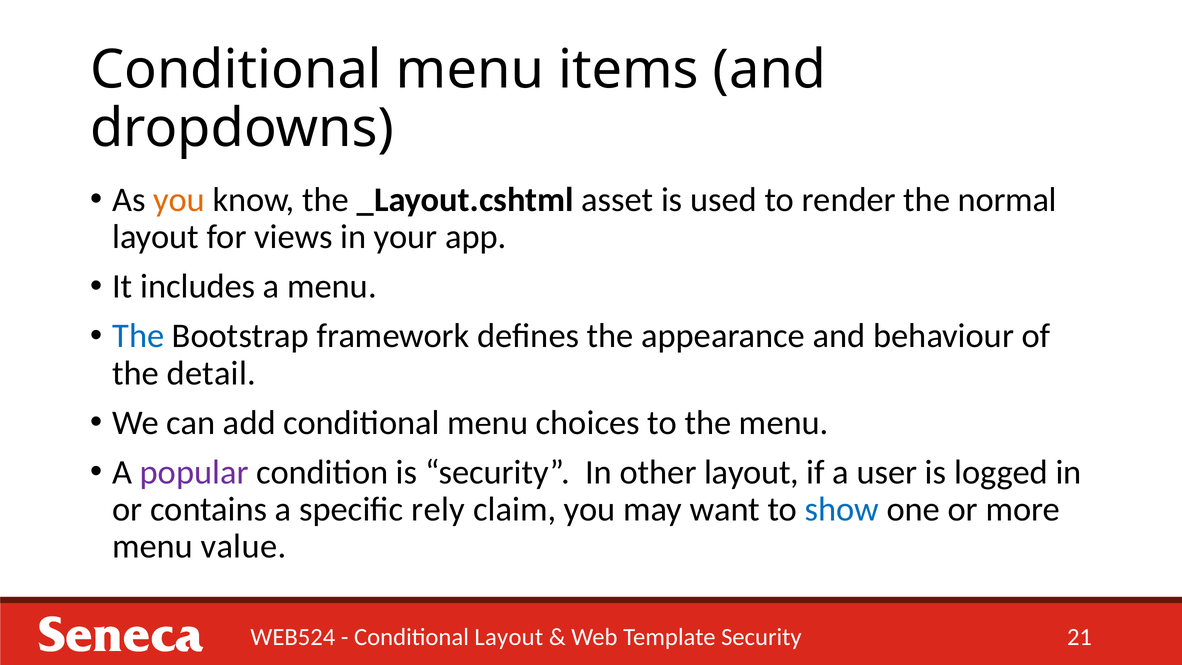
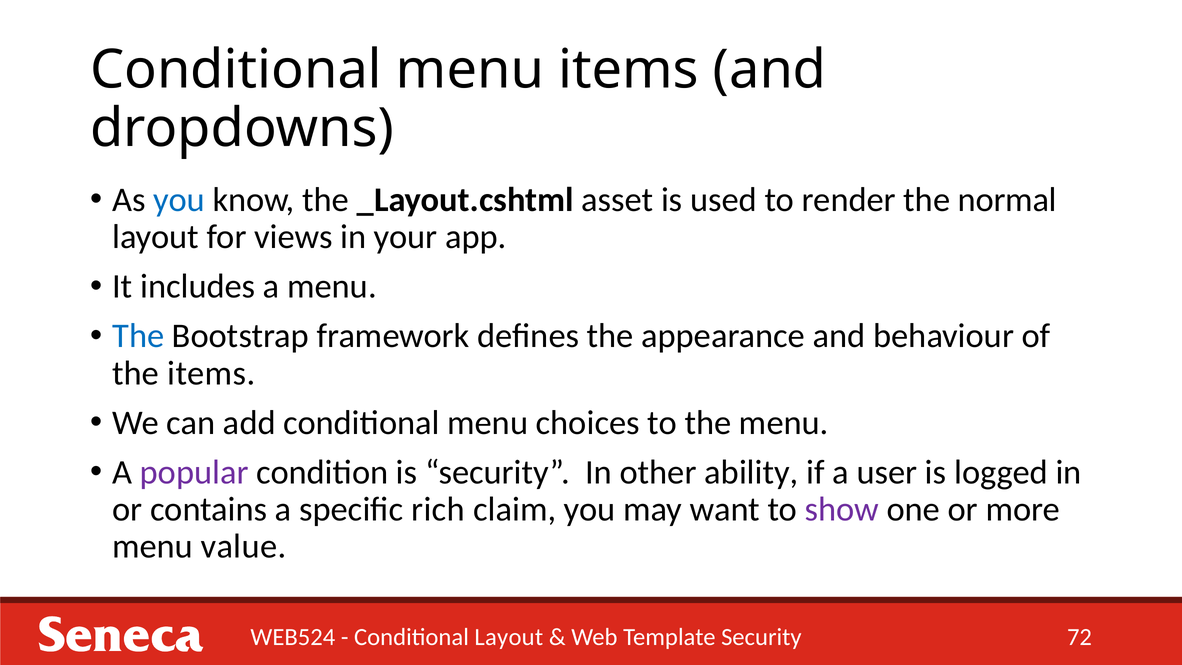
you at (179, 200) colour: orange -> blue
the detail: detail -> items
other layout: layout -> ability
rely: rely -> rich
show colour: blue -> purple
21: 21 -> 72
